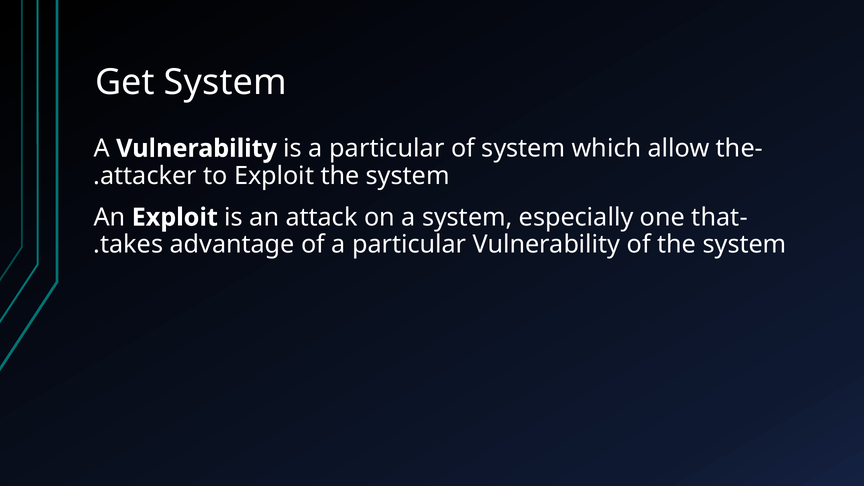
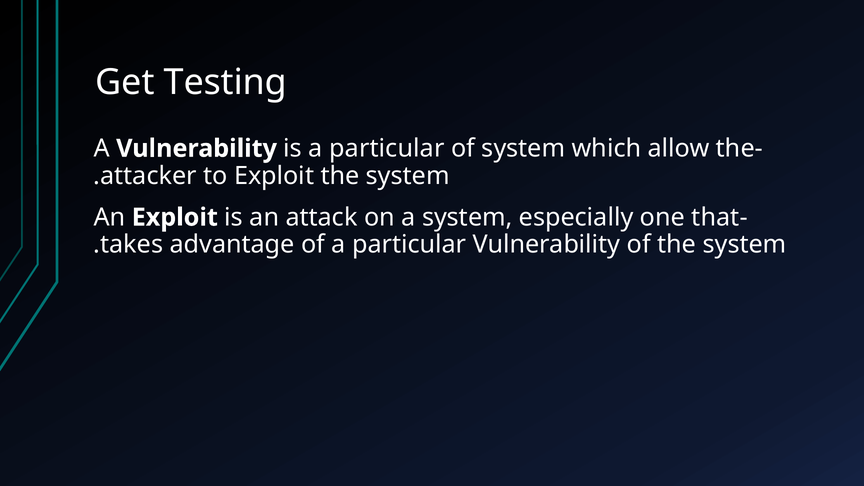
Get System: System -> Testing
